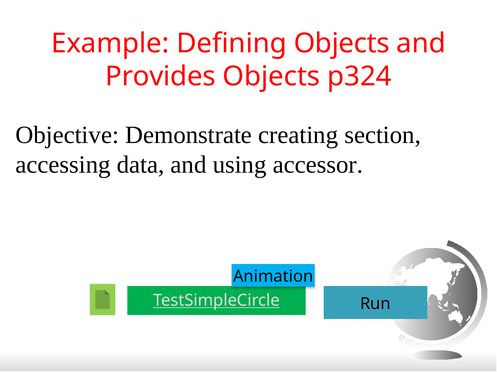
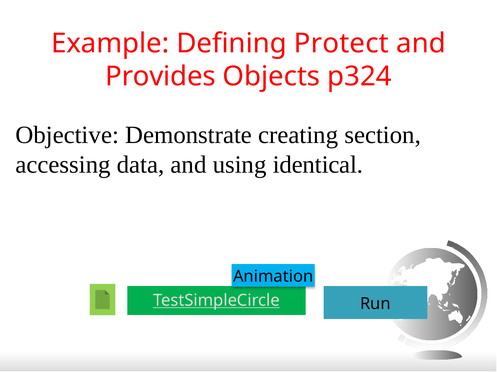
Defining Objects: Objects -> Protect
accessor: accessor -> identical
